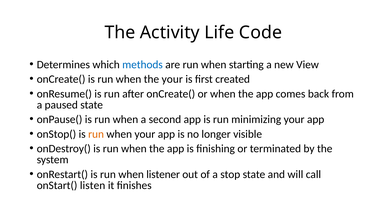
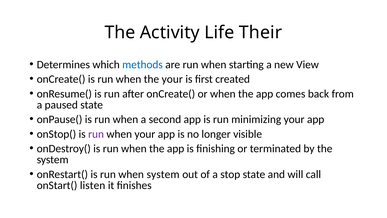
Code: Code -> Their
run at (96, 134) colour: orange -> purple
when listener: listener -> system
